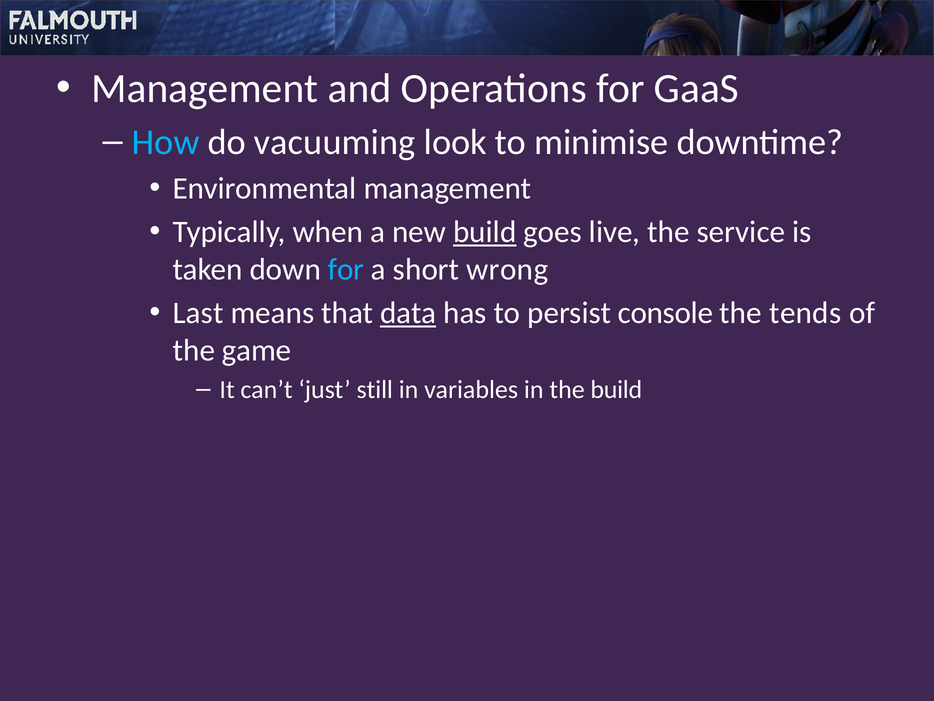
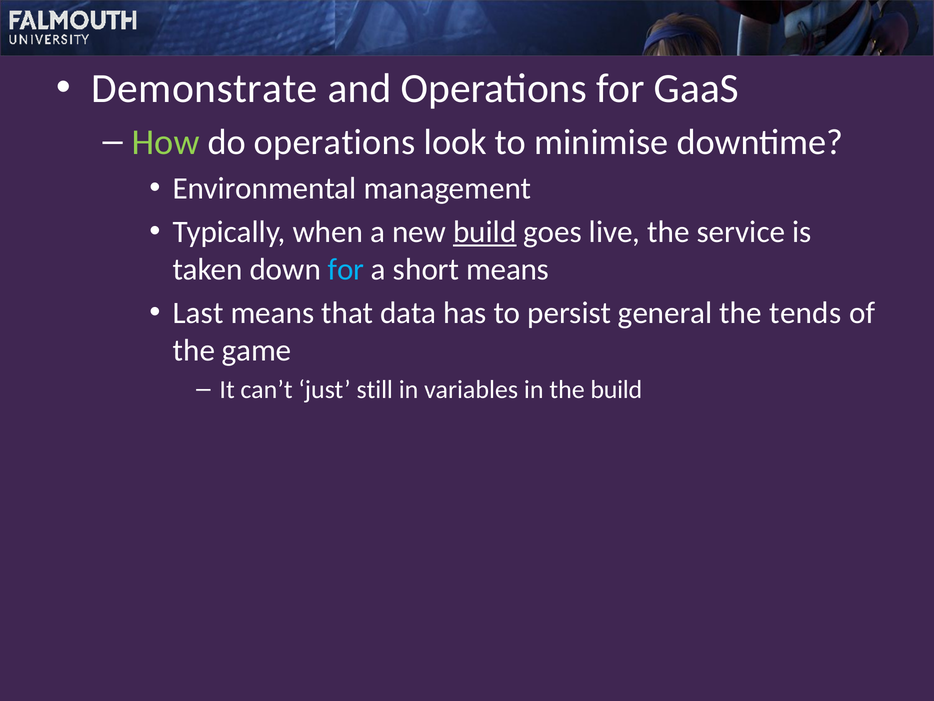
Management at (205, 89): Management -> Demonstrate
How colour: light blue -> light green
do vacuuming: vacuuming -> operations
short wrong: wrong -> means
data underline: present -> none
console: console -> general
